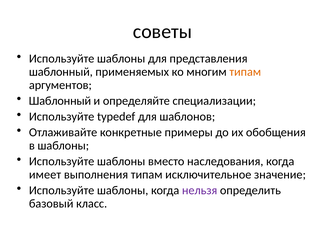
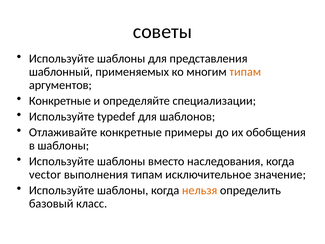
Шаблонный at (60, 101): Шаблонный -> Конкретные
имеет: имеет -> vector
нельзя colour: purple -> orange
